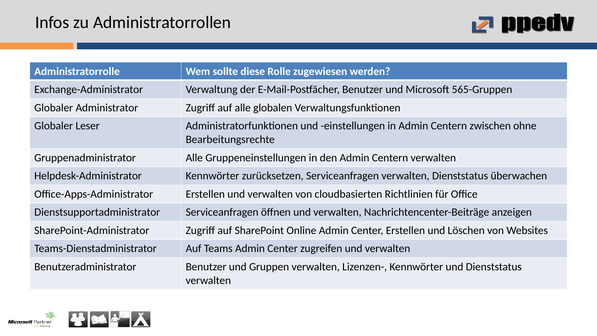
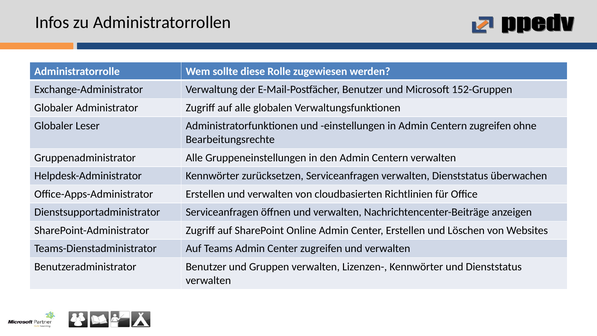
565-Gruppen: 565-Gruppen -> 152-Gruppen
Centern zwischen: zwischen -> zugreifen
